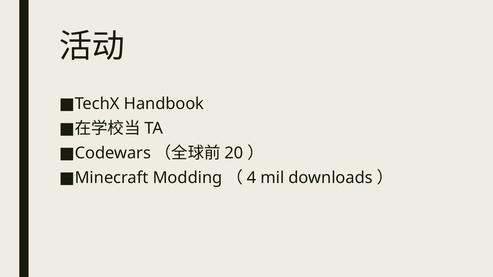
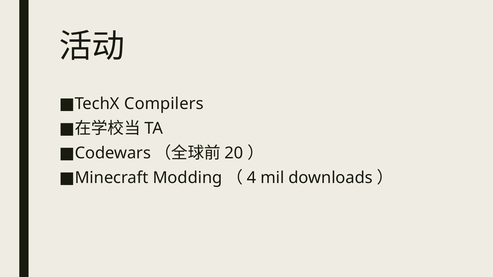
Handbook: Handbook -> Compilers
